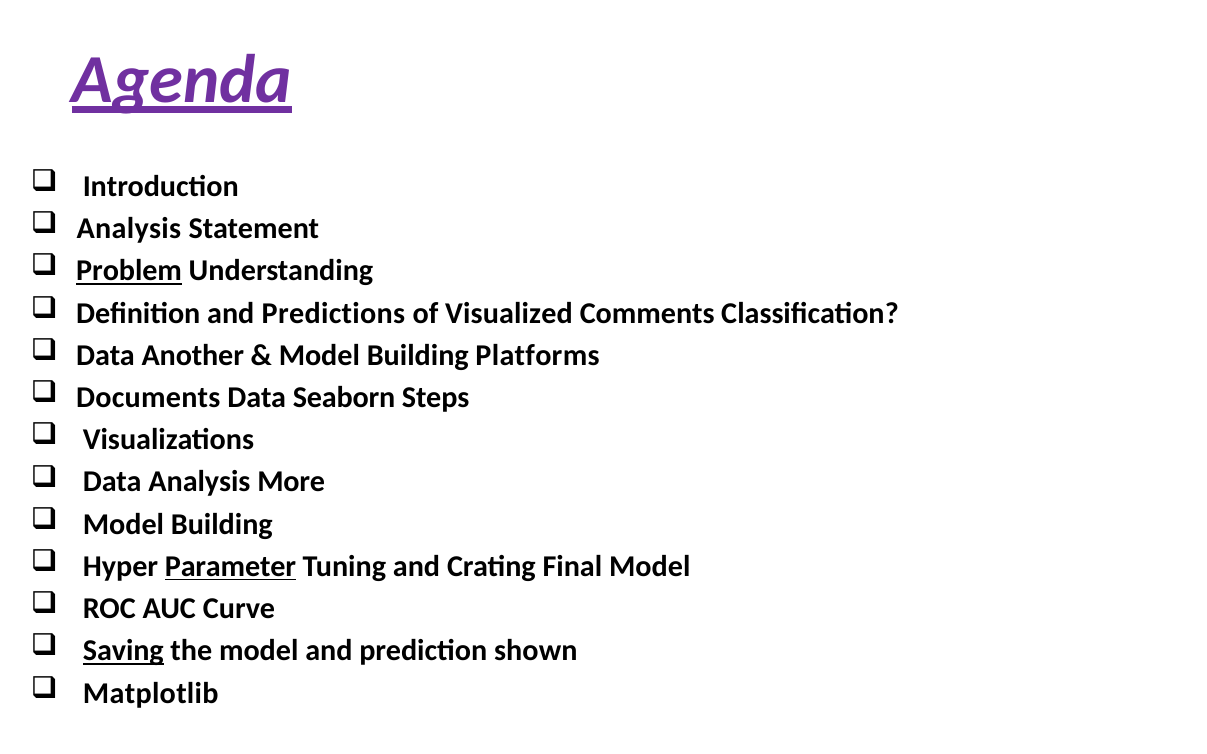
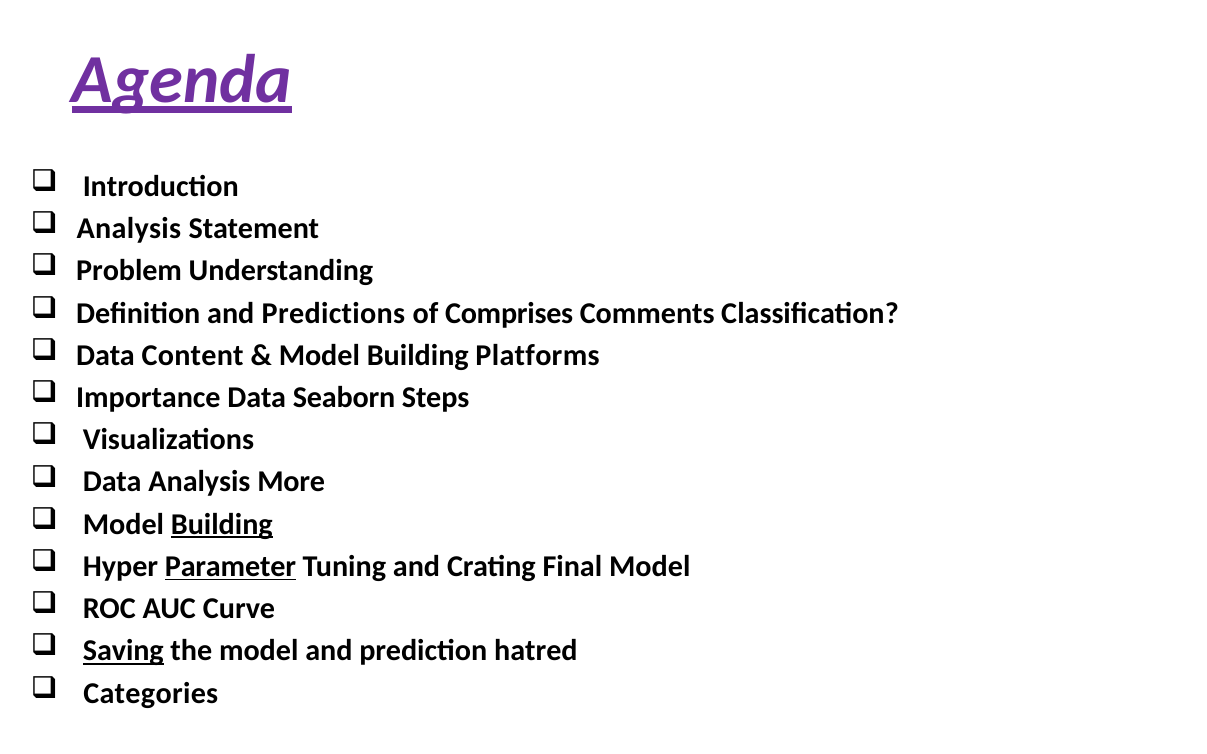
Problem underline: present -> none
Visualized: Visualized -> Comprises
Another: Another -> Content
Documents: Documents -> Importance
Building at (222, 524) underline: none -> present
shown: shown -> hatred
Matplotlib: Matplotlib -> Categories
